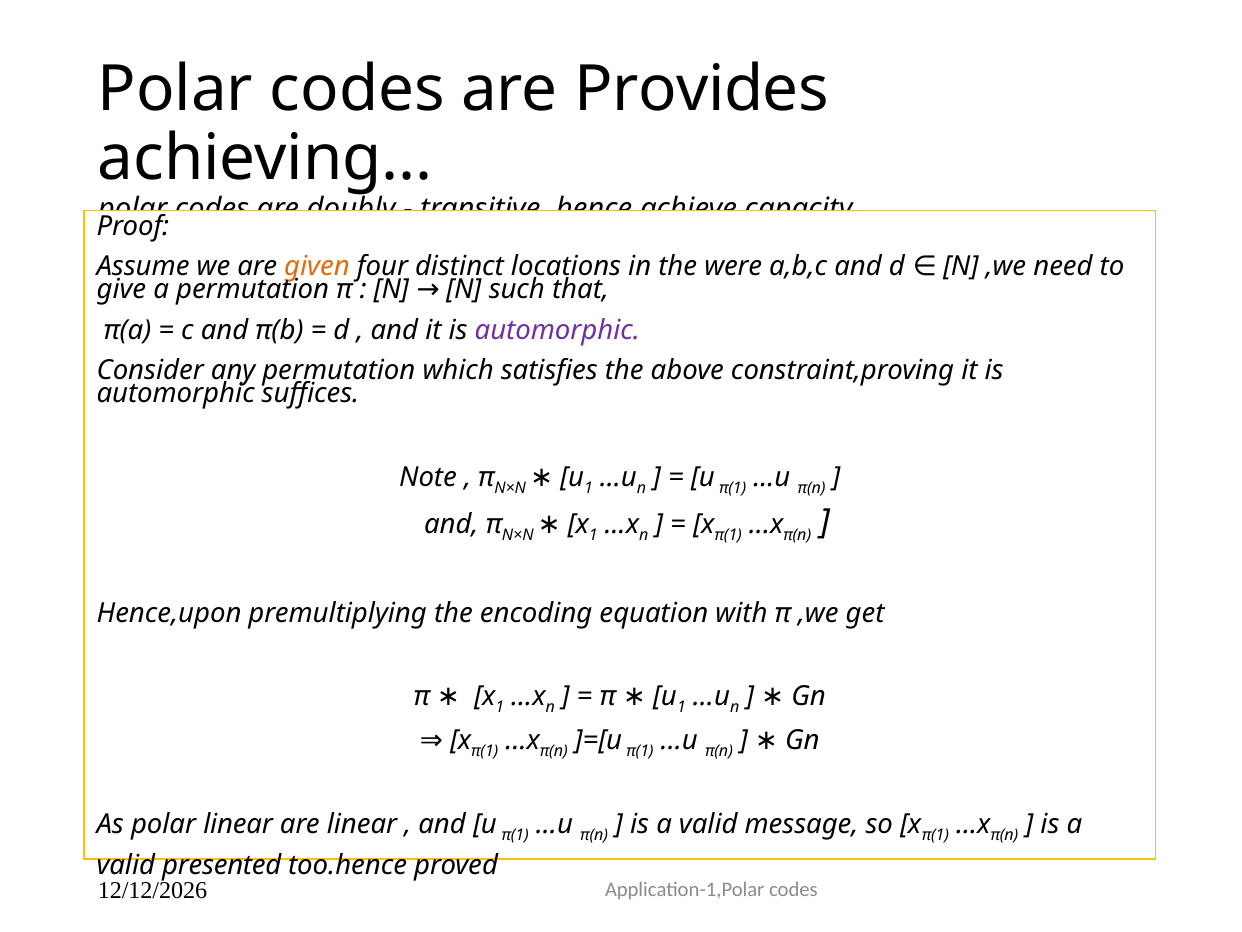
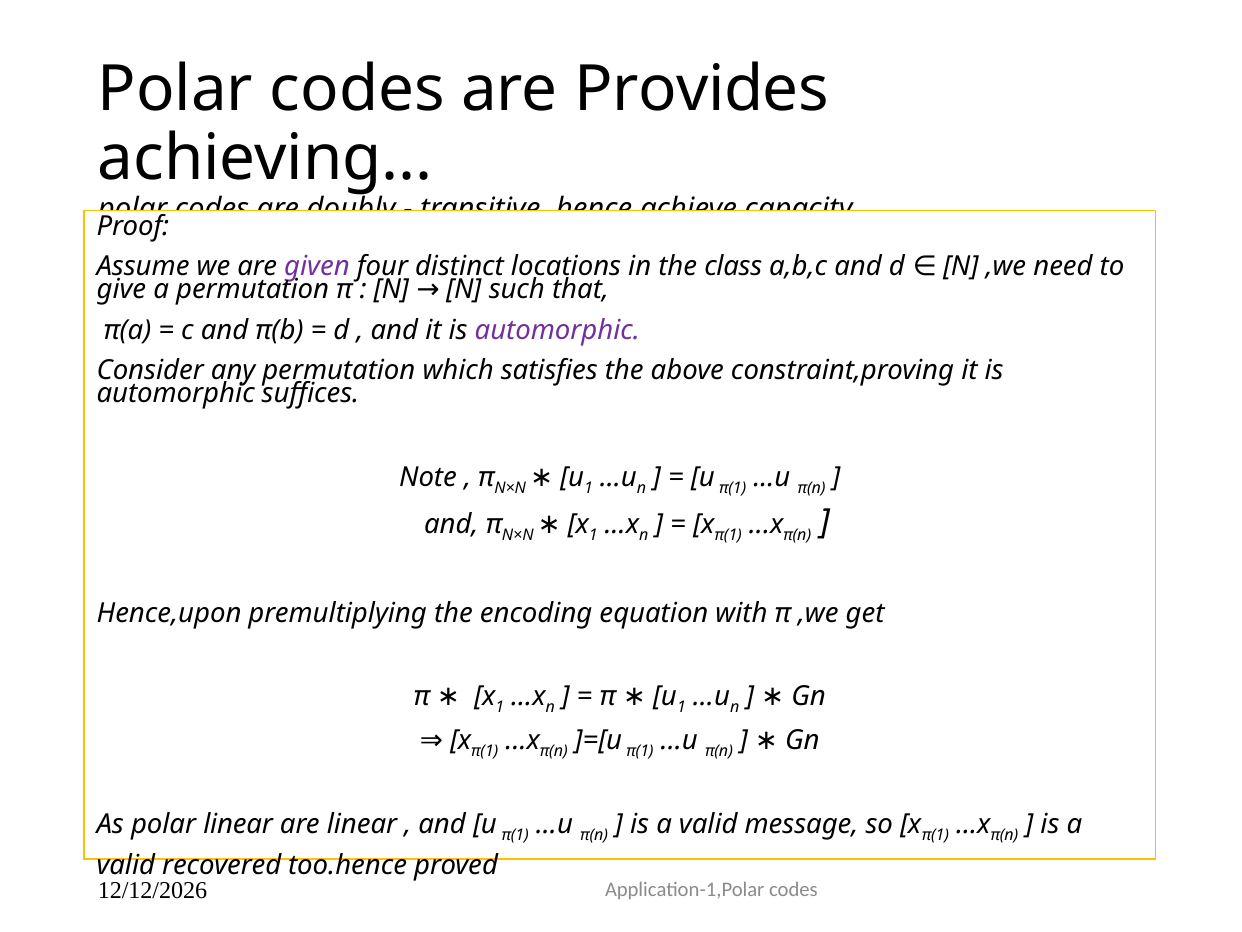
given colour: orange -> purple
were: were -> class
presented: presented -> recovered
